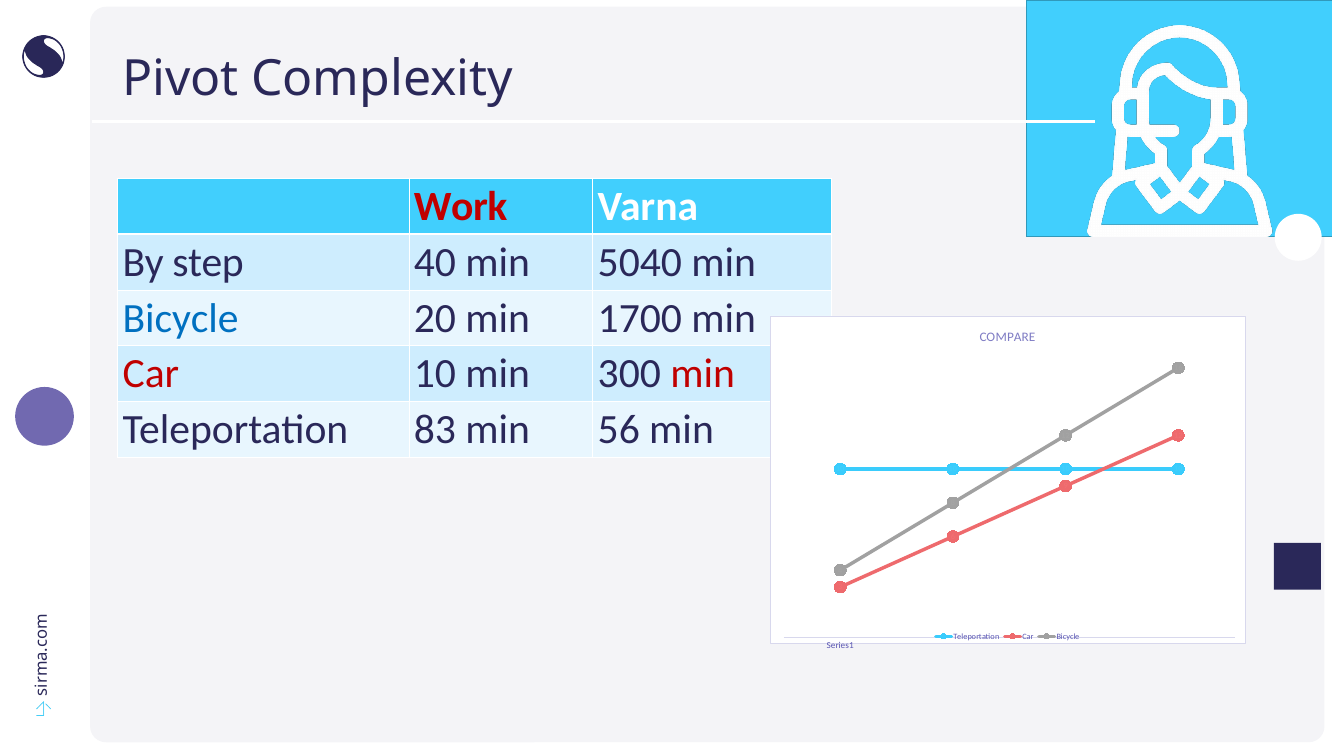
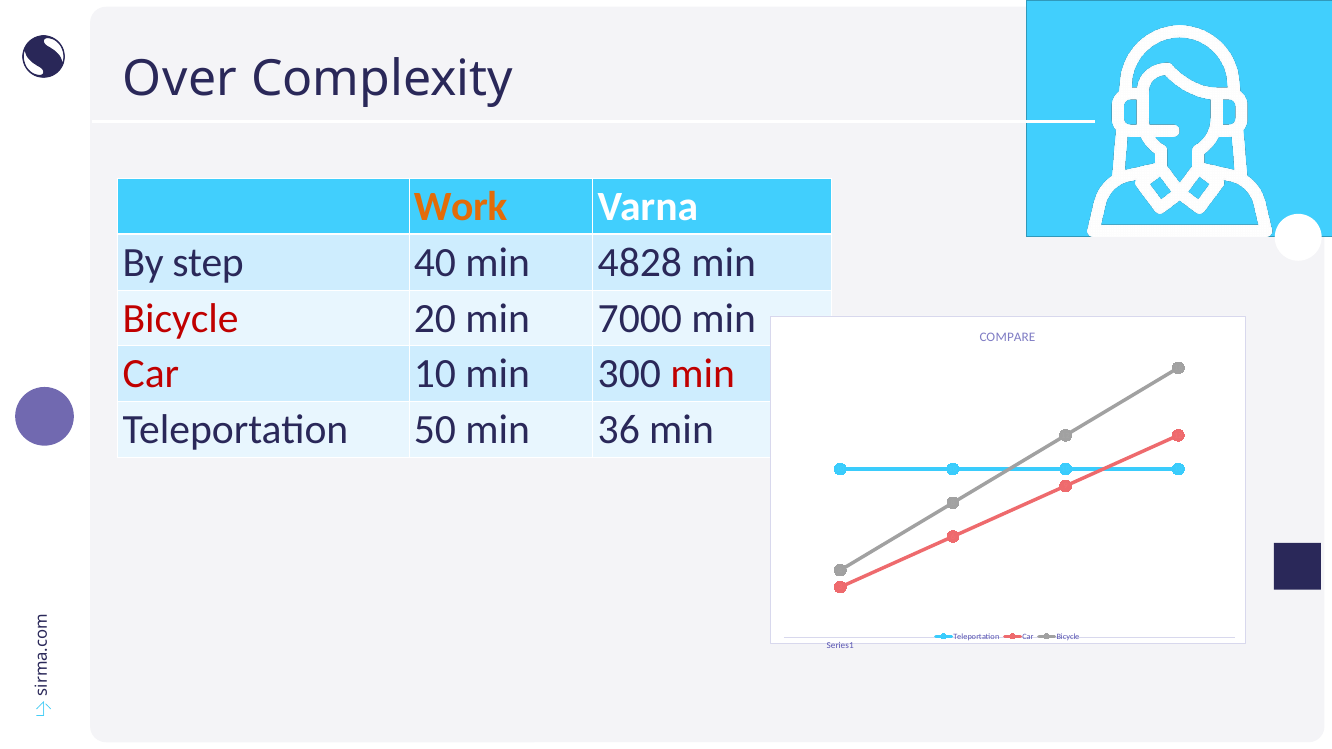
Pivot: Pivot -> Over
Work colour: red -> orange
5040: 5040 -> 4828
Bicycle at (181, 318) colour: blue -> red
1700: 1700 -> 7000
83: 83 -> 50
56: 56 -> 36
